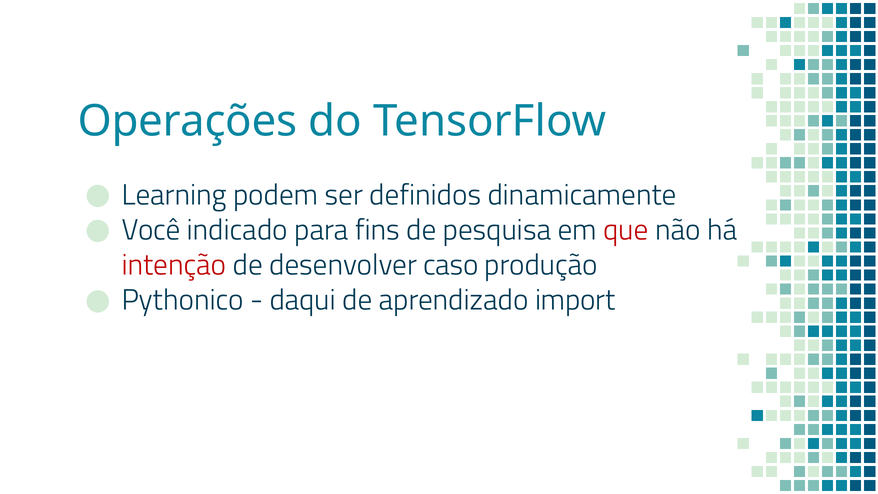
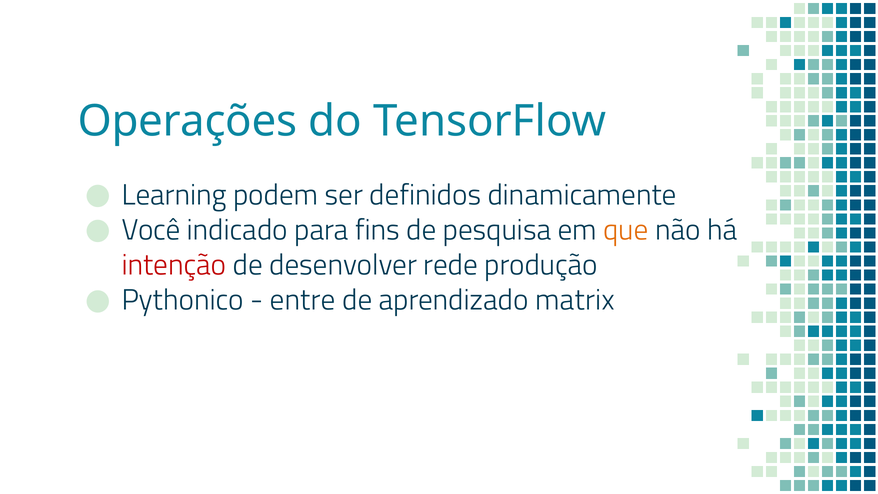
que colour: red -> orange
caso: caso -> rede
daqui: daqui -> entre
import: import -> matrix
